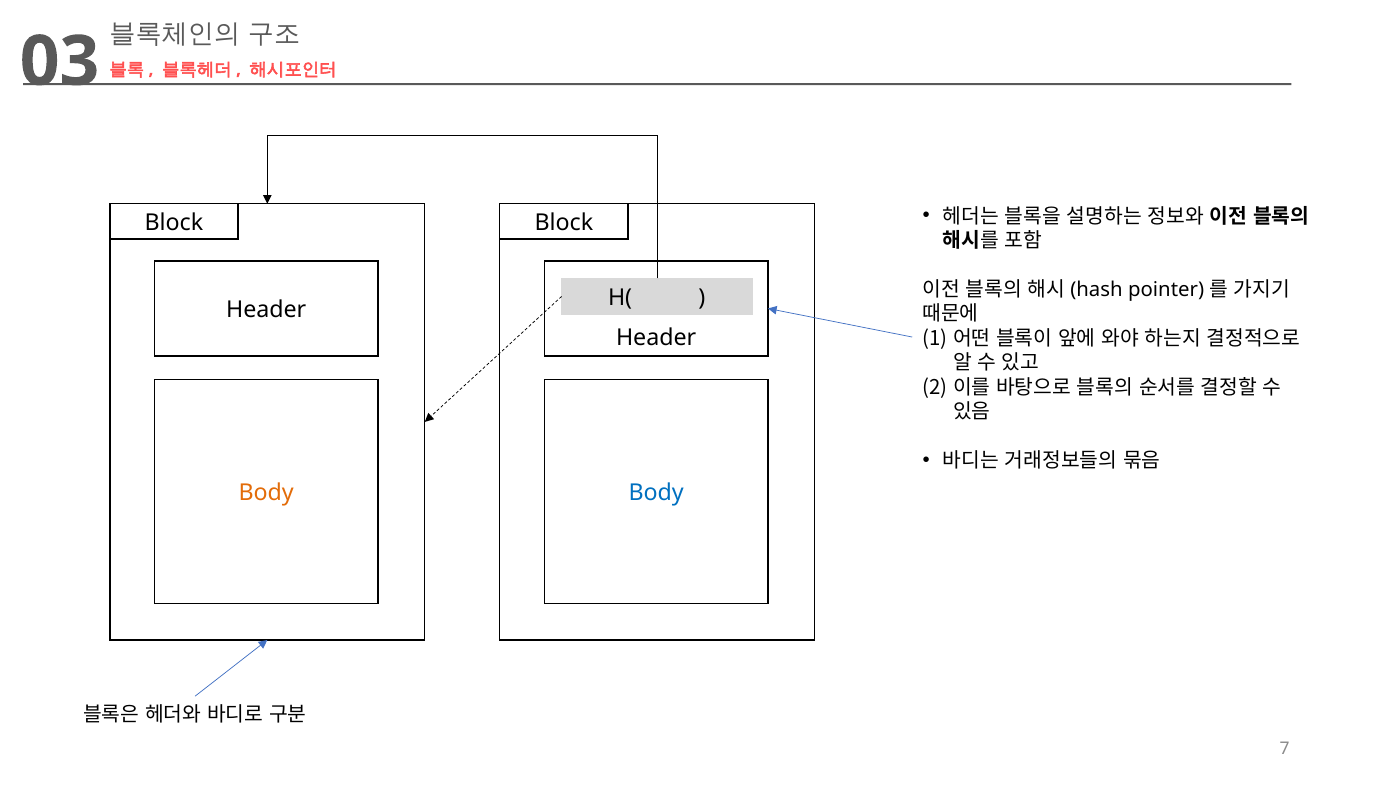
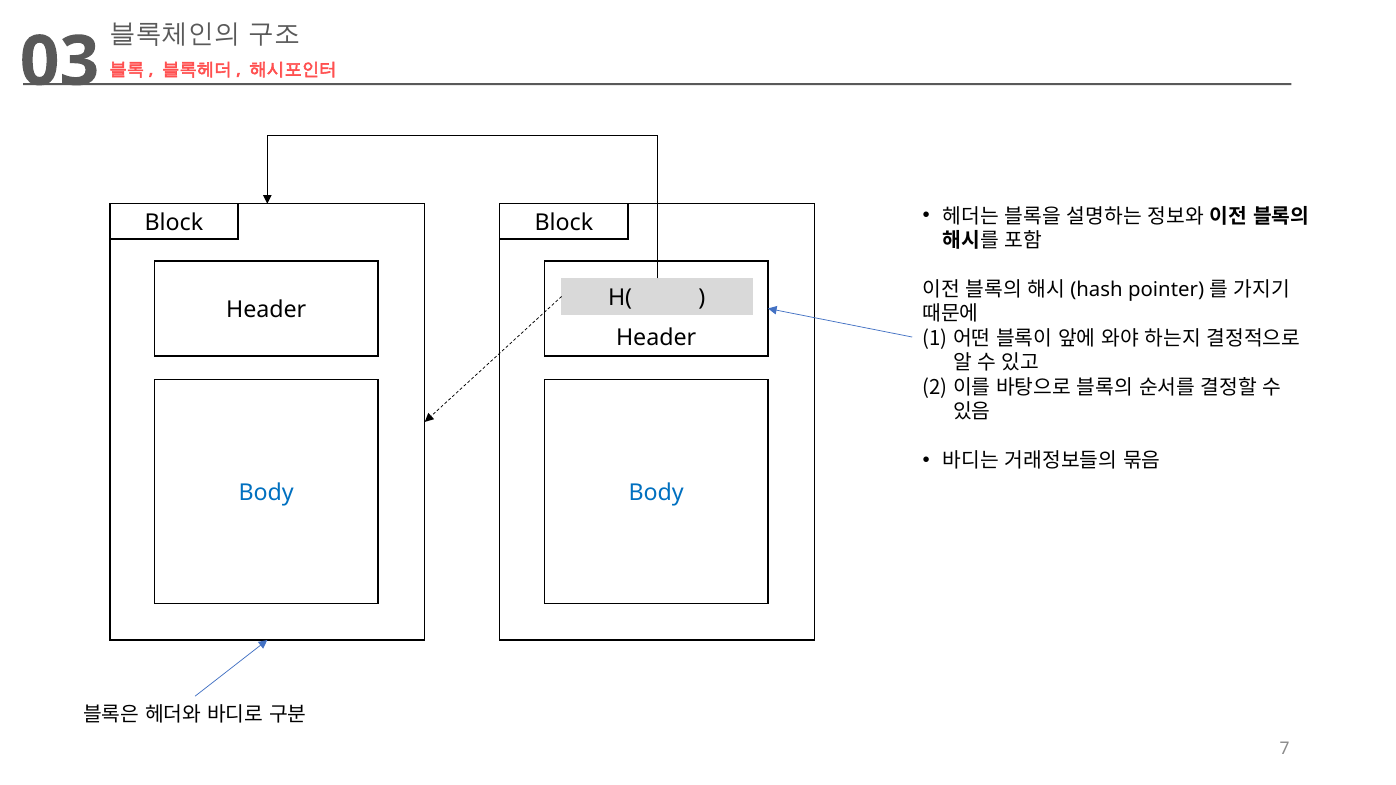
Body at (266, 493) colour: orange -> blue
